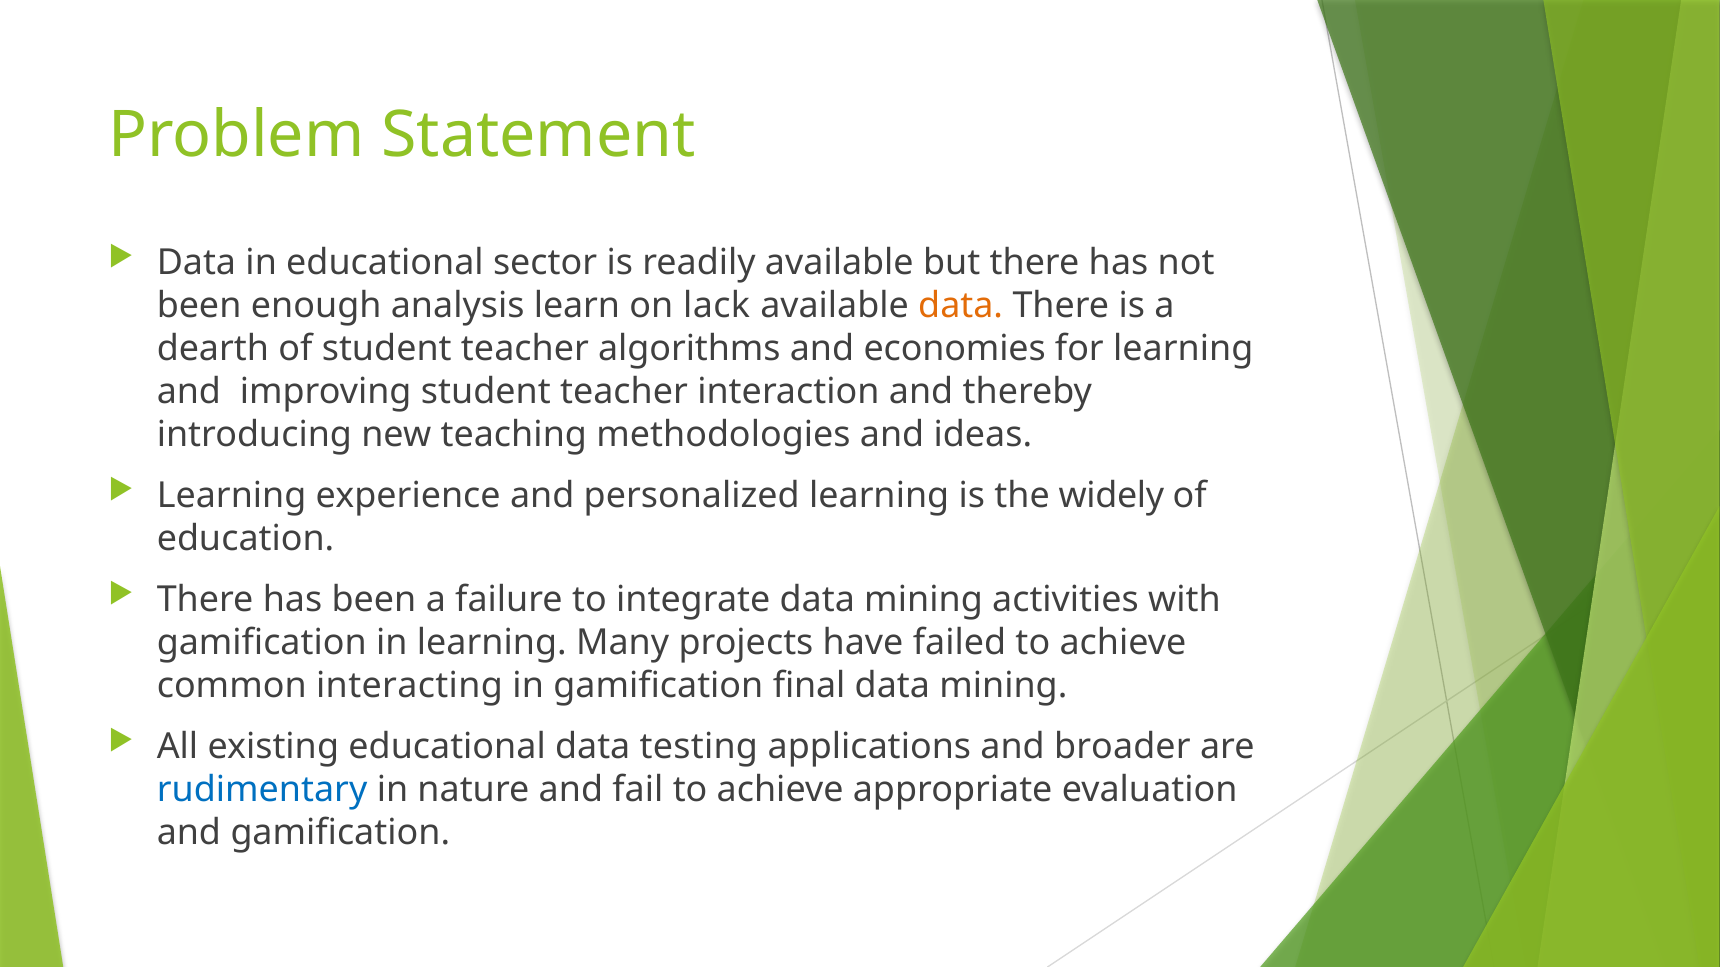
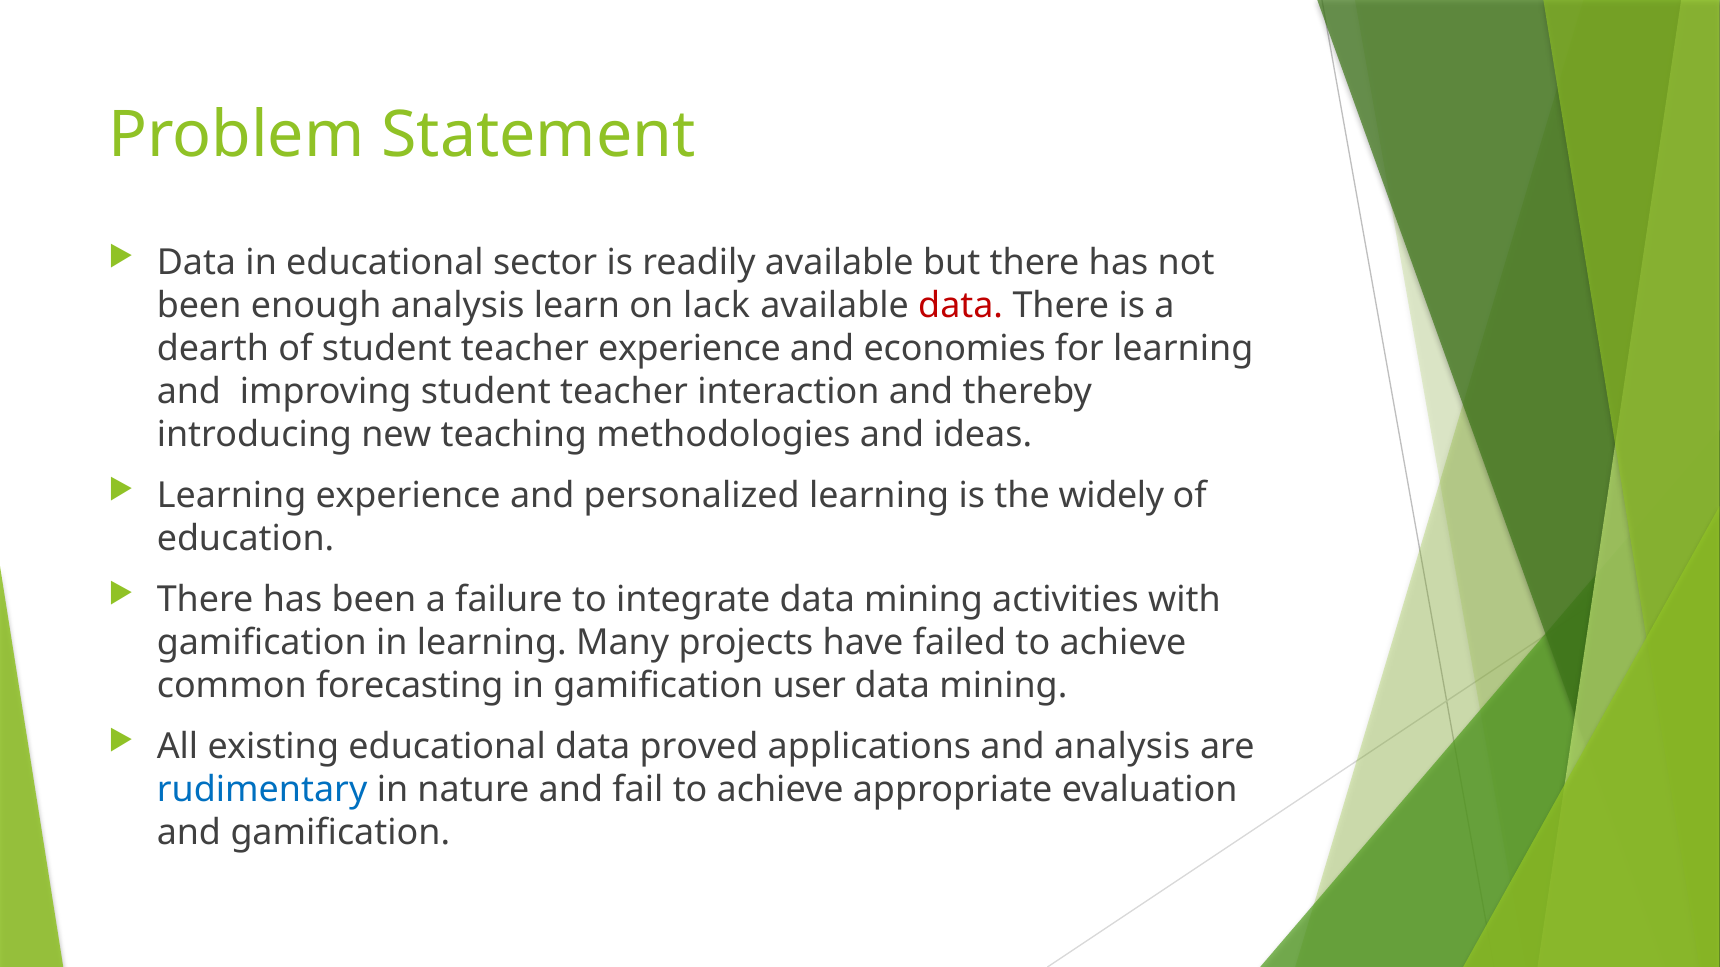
data at (961, 305) colour: orange -> red
teacher algorithms: algorithms -> experience
interacting: interacting -> forecasting
final: final -> user
testing: testing -> proved
and broader: broader -> analysis
